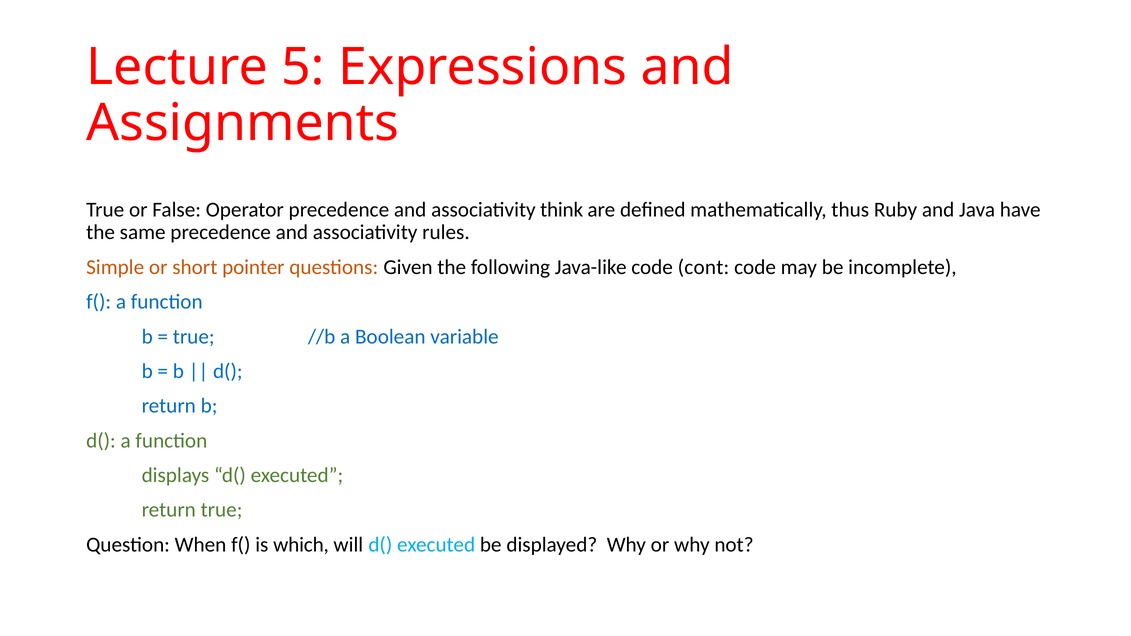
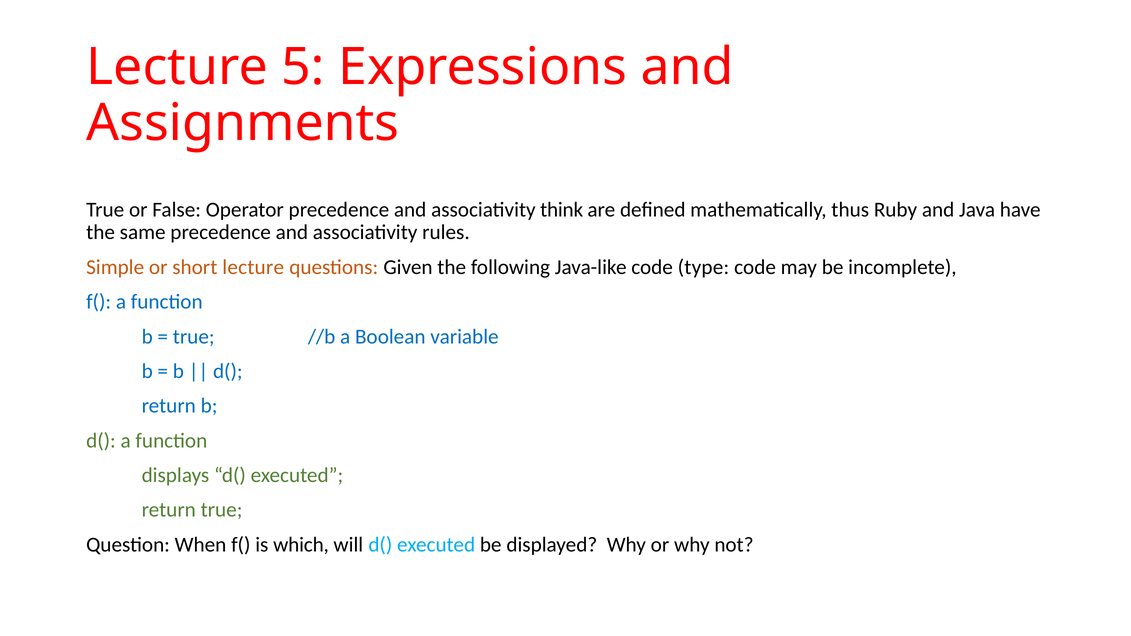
short pointer: pointer -> lecture
cont: cont -> type
